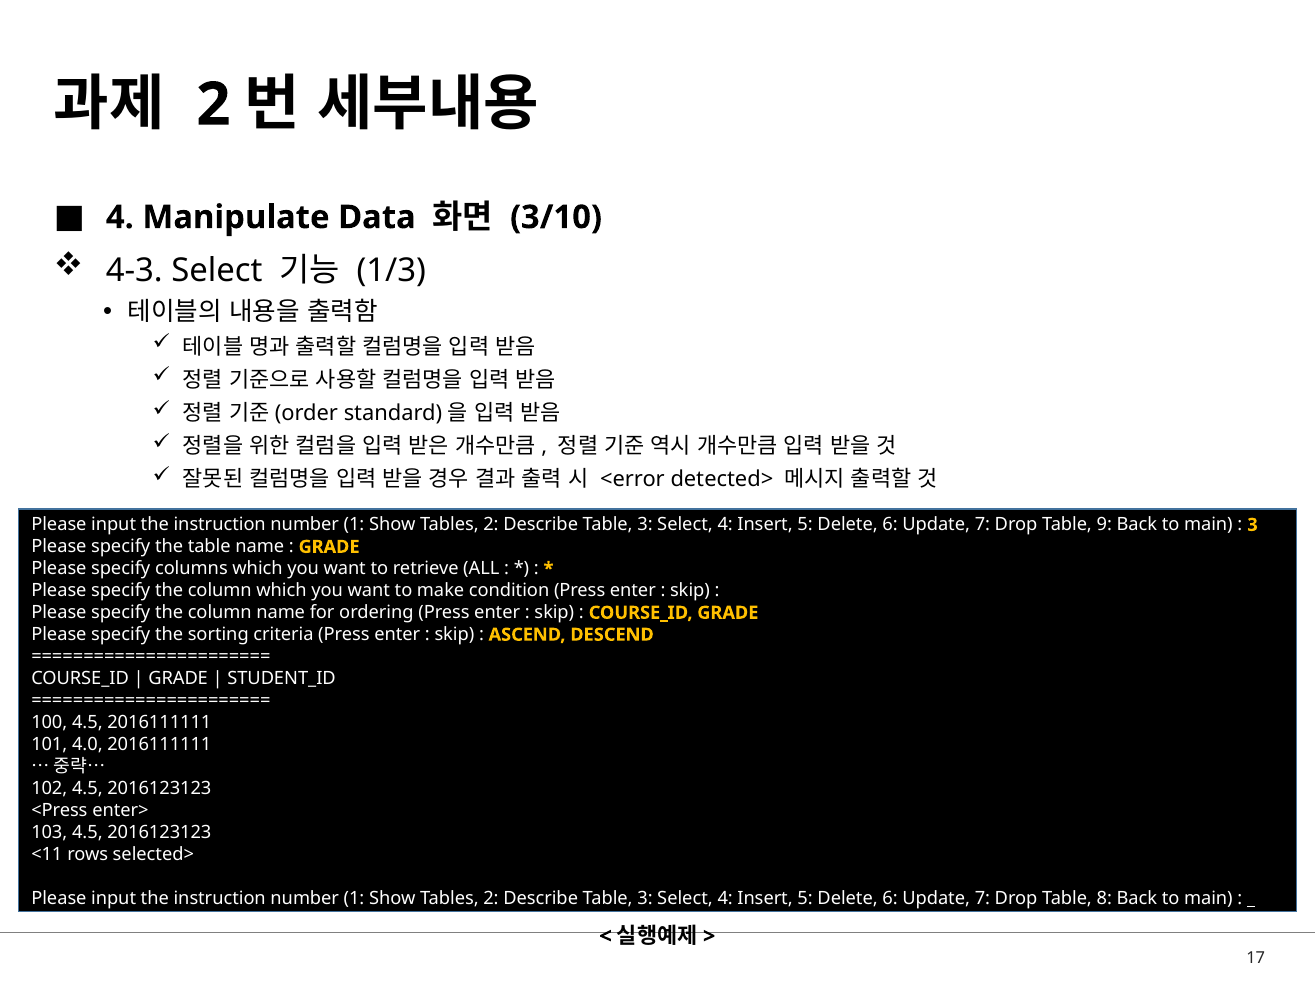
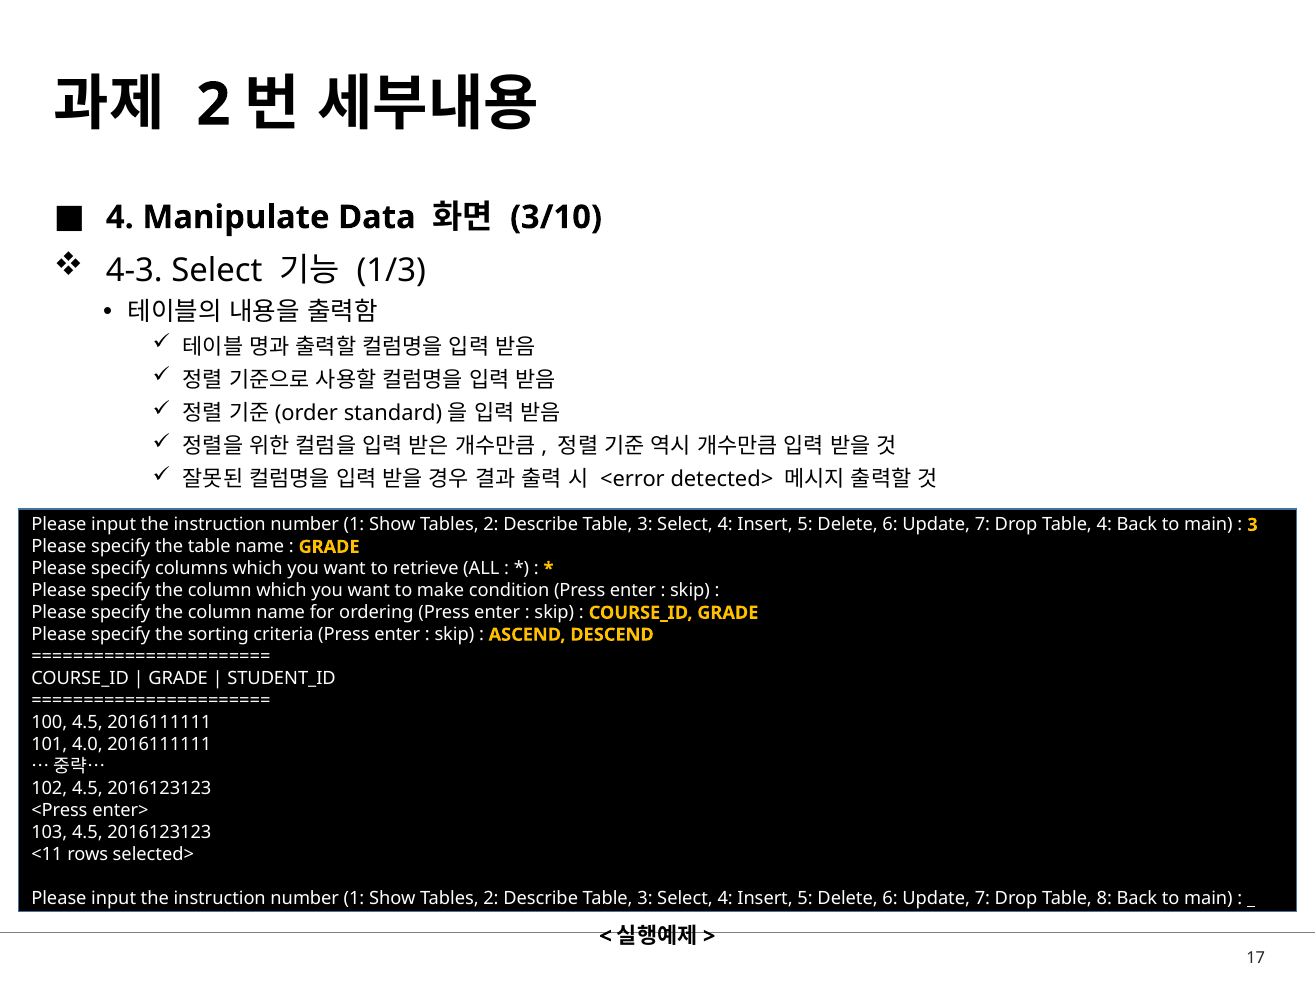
Table 9: 9 -> 4
